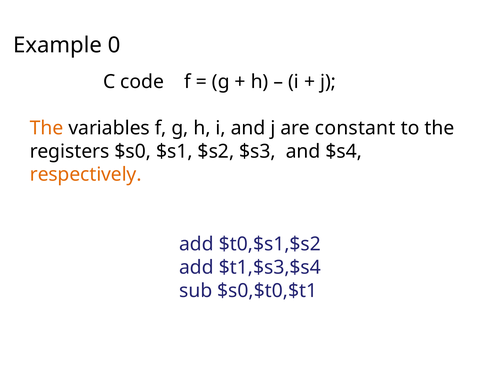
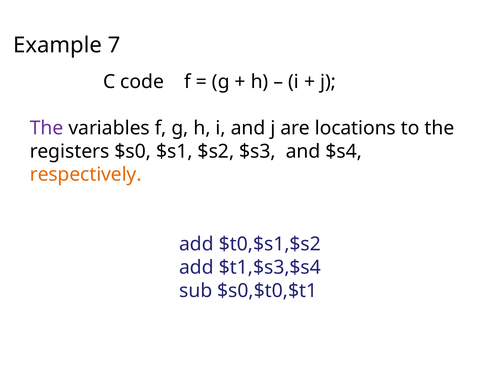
0: 0 -> 7
The at (47, 128) colour: orange -> purple
constant: constant -> locations
